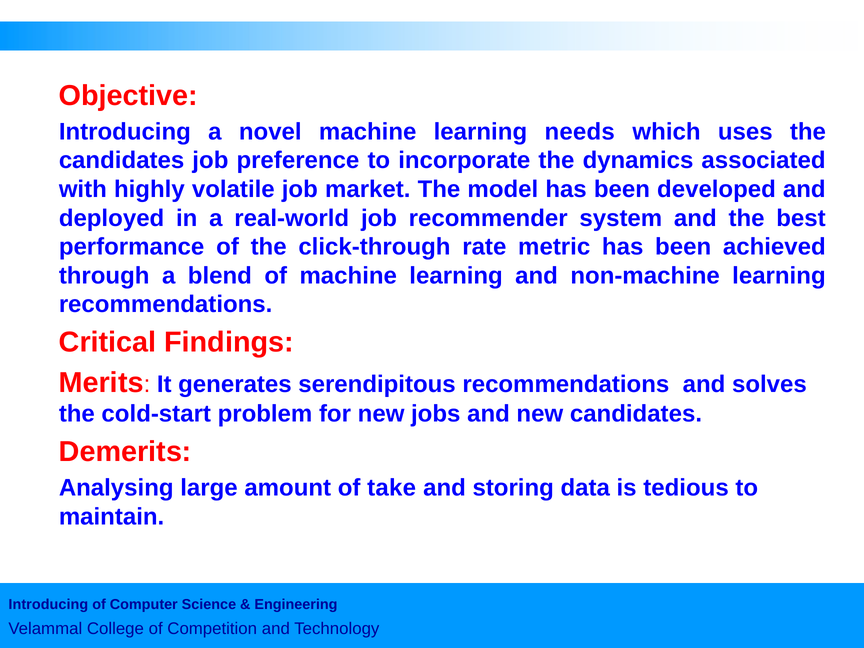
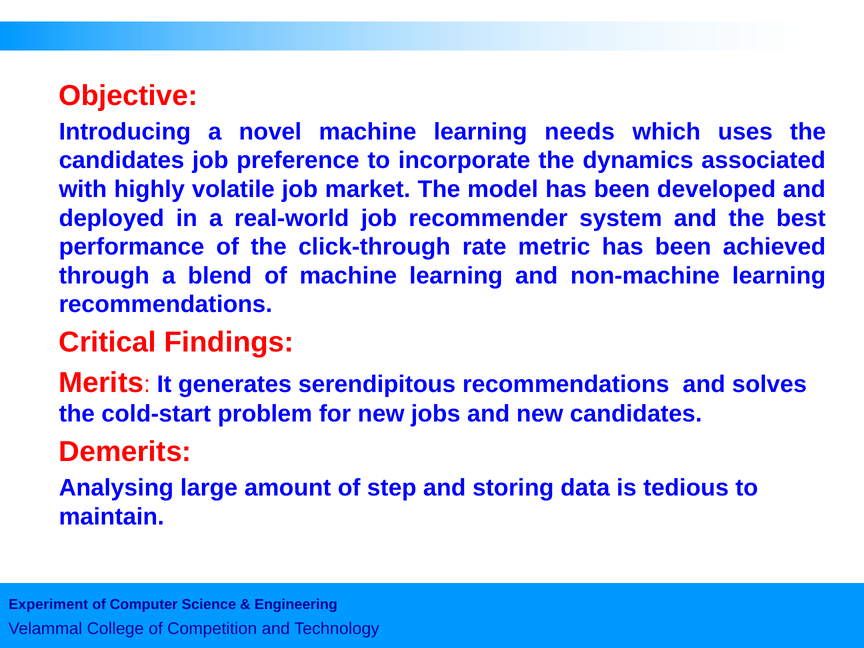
take: take -> step
Introducing at (48, 605): Introducing -> Experiment
